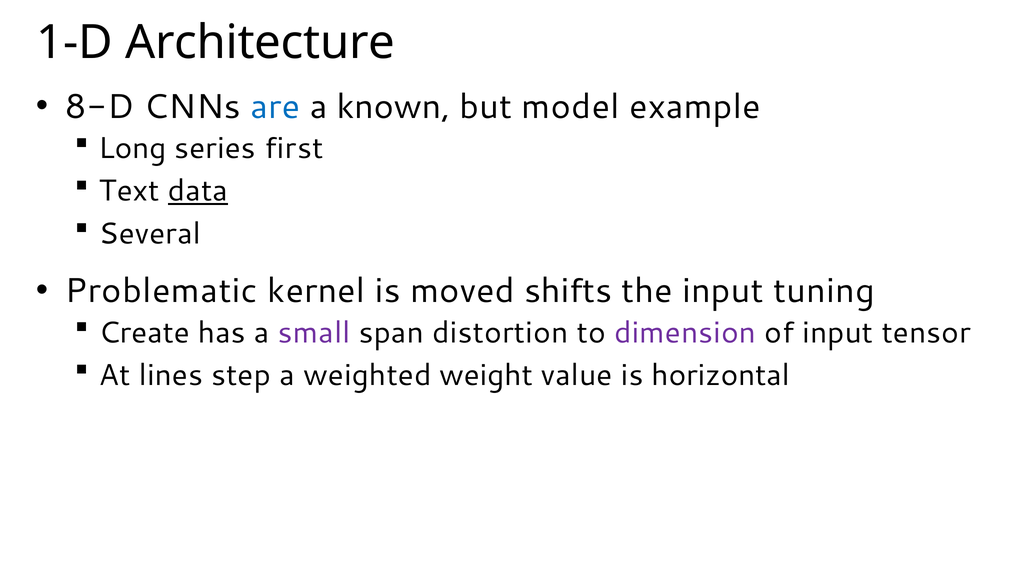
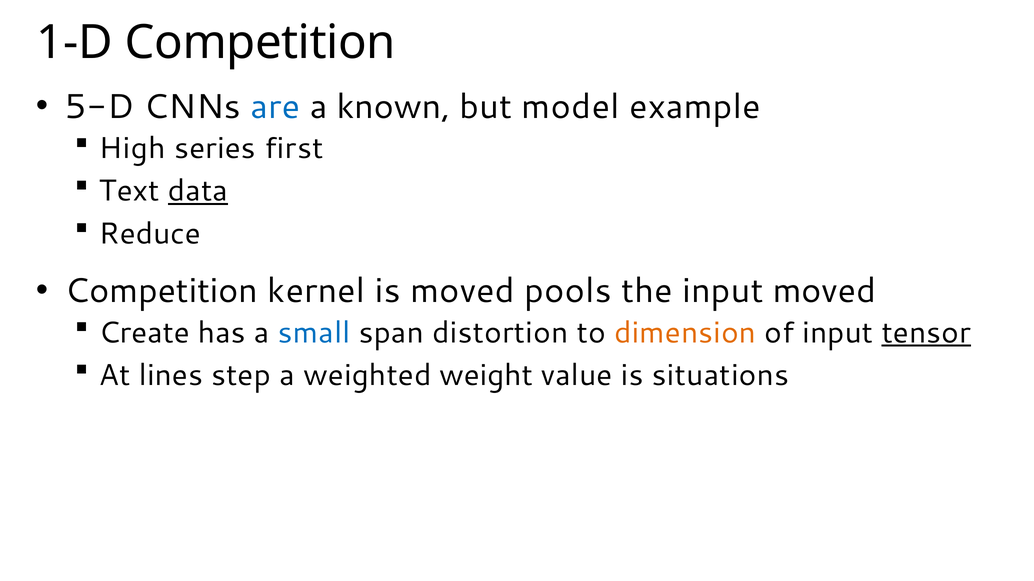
1-D Architecture: Architecture -> Competition
8-D: 8-D -> 5-D
Long: Long -> High
Several: Several -> Reduce
Problematic at (161, 291): Problematic -> Competition
shifts: shifts -> pools
input tuning: tuning -> moved
small colour: purple -> blue
dimension colour: purple -> orange
tensor underline: none -> present
horizontal: horizontal -> situations
